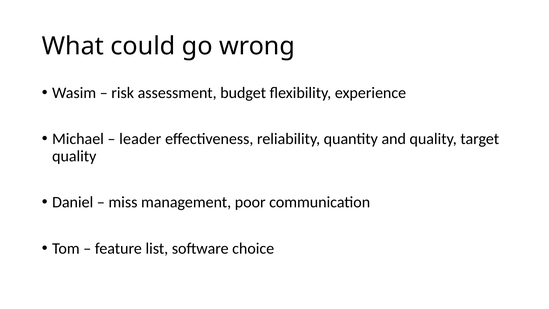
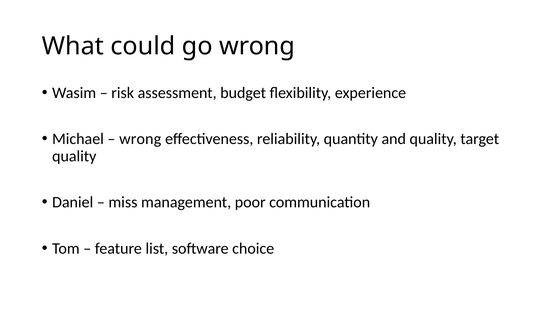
leader at (140, 139): leader -> wrong
